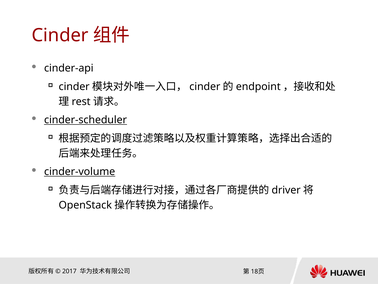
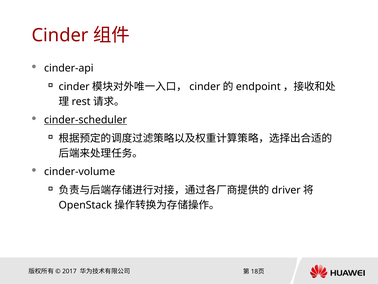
cinder-volume underline: present -> none
